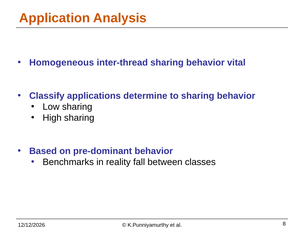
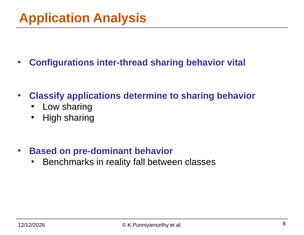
Homogeneous: Homogeneous -> Configurations
